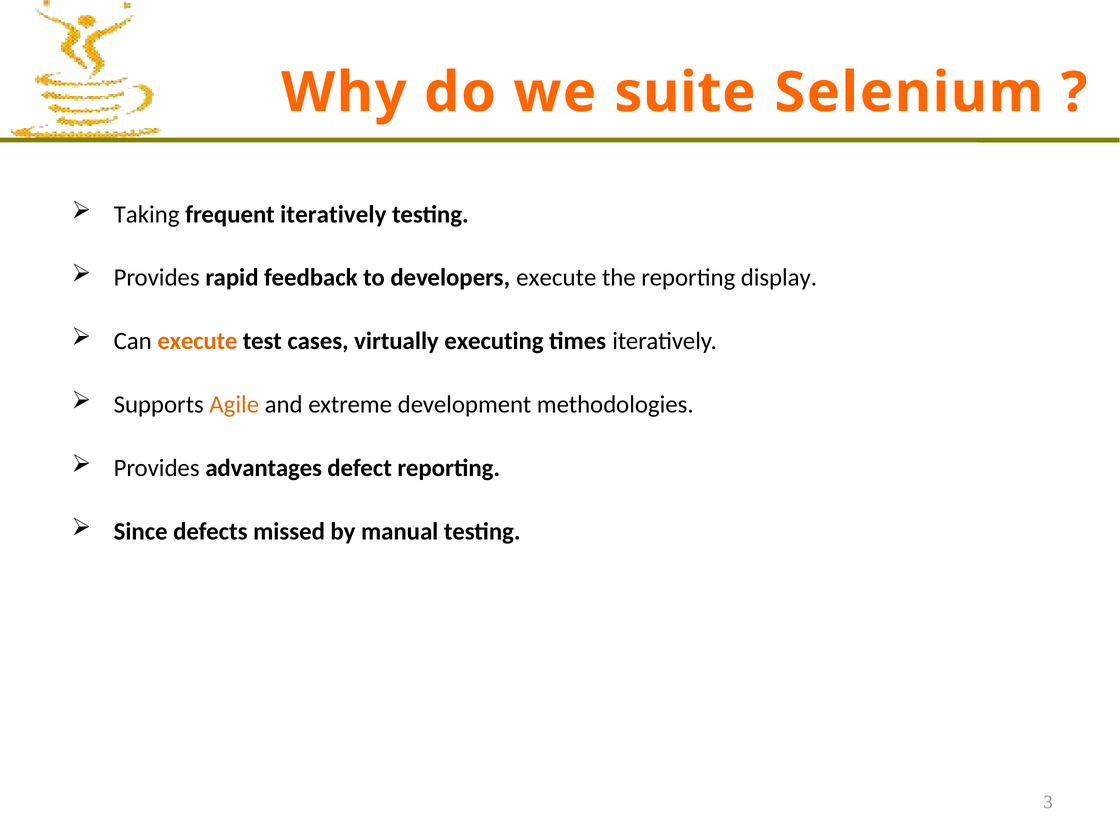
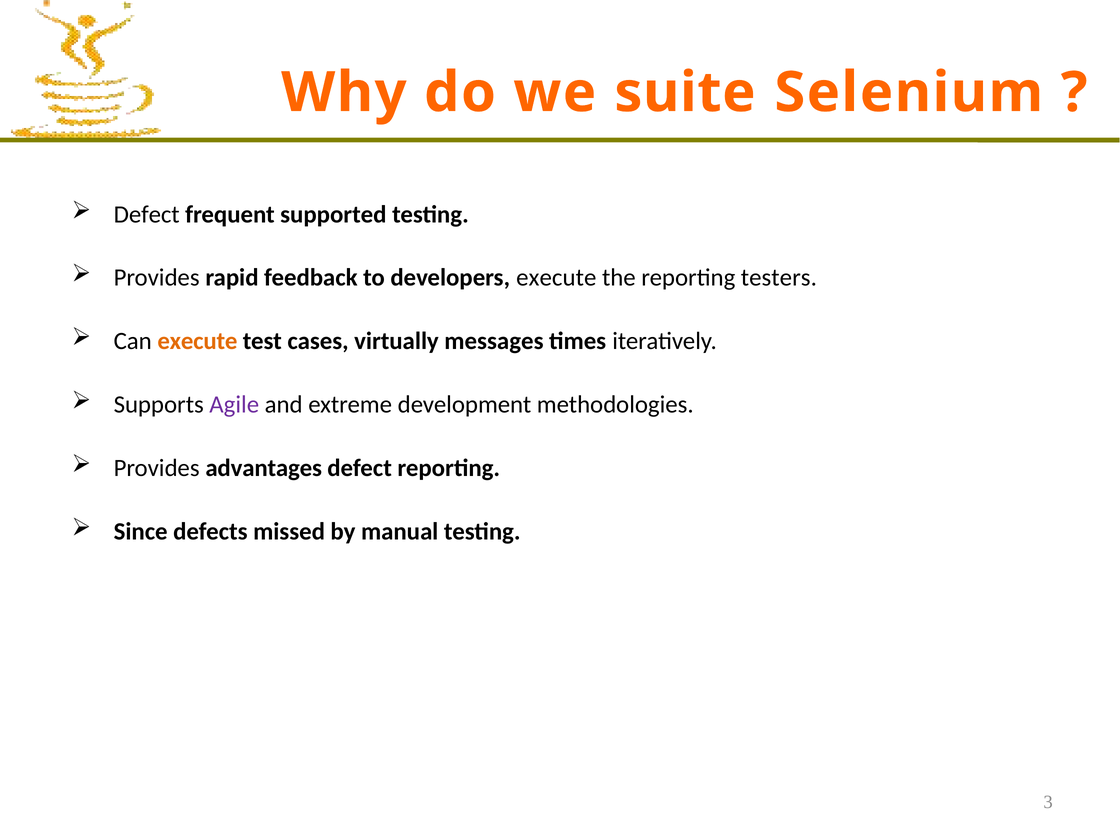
Taking at (147, 214): Taking -> Defect
frequent iteratively: iteratively -> supported
display: display -> testers
executing: executing -> messages
Agile colour: orange -> purple
